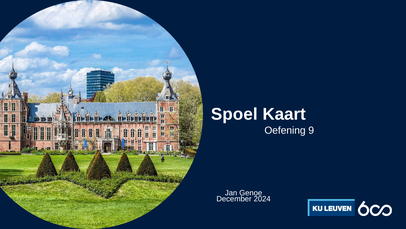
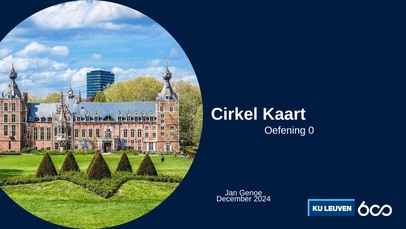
Spoel: Spoel -> Cirkel
9: 9 -> 0
